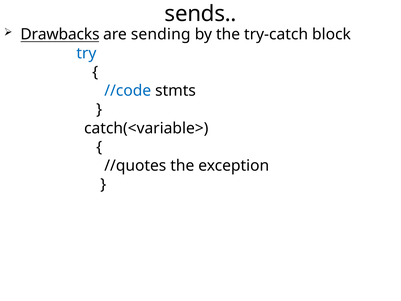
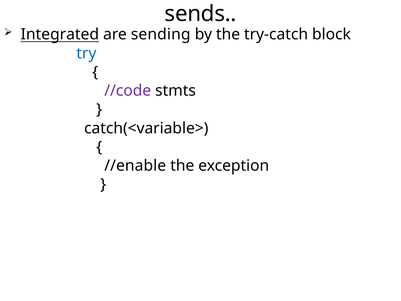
Drawbacks: Drawbacks -> Integrated
//code colour: blue -> purple
//quotes: //quotes -> //enable
